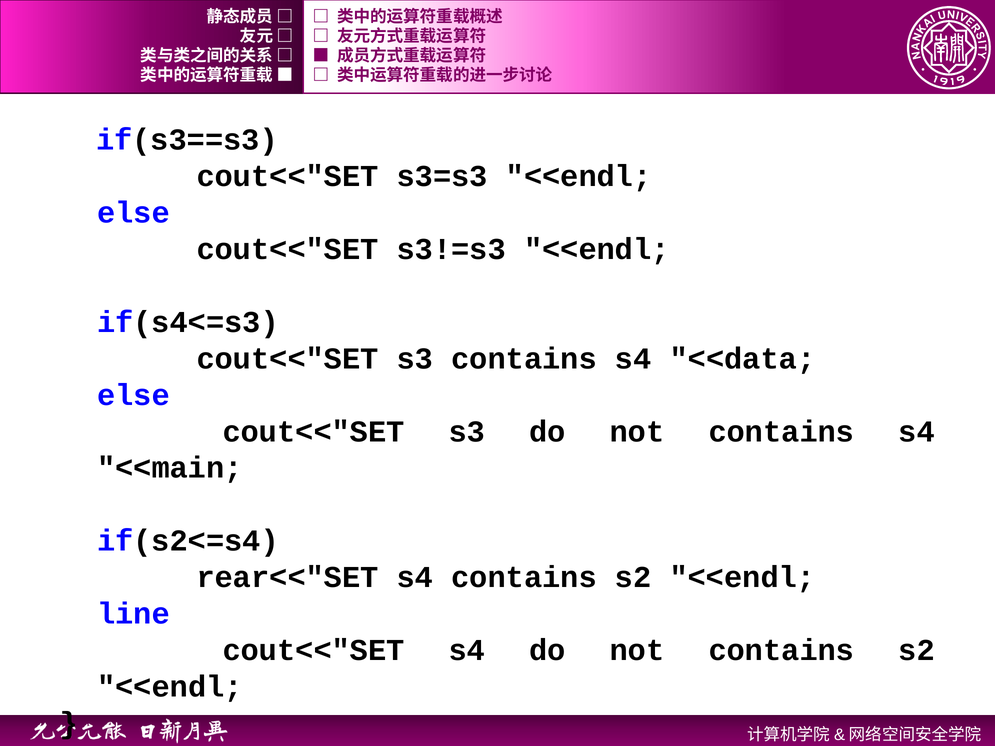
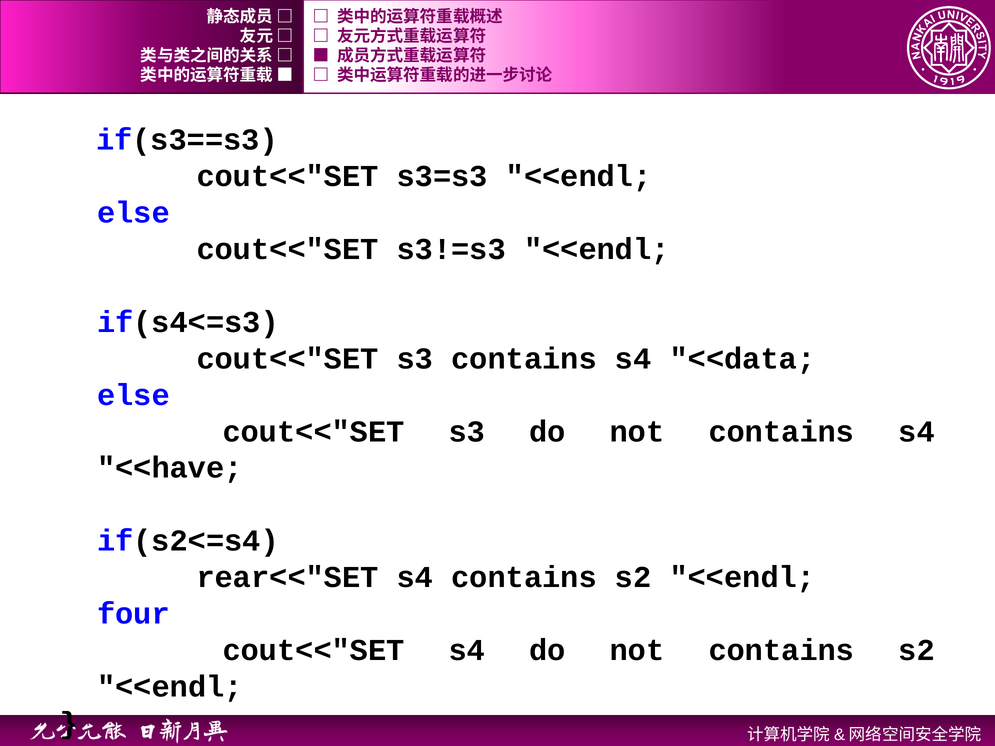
<<main: <<main -> <<have
line: line -> four
